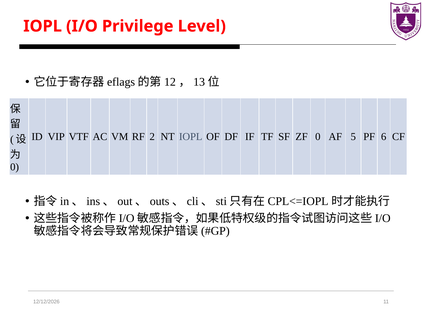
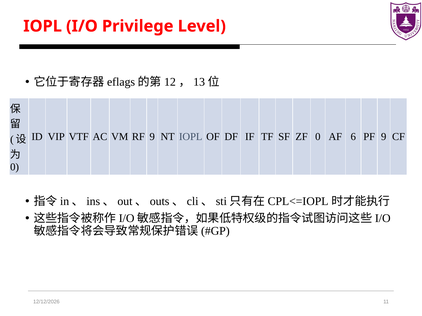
RF 2: 2 -> 9
5: 5 -> 6
PF 6: 6 -> 9
